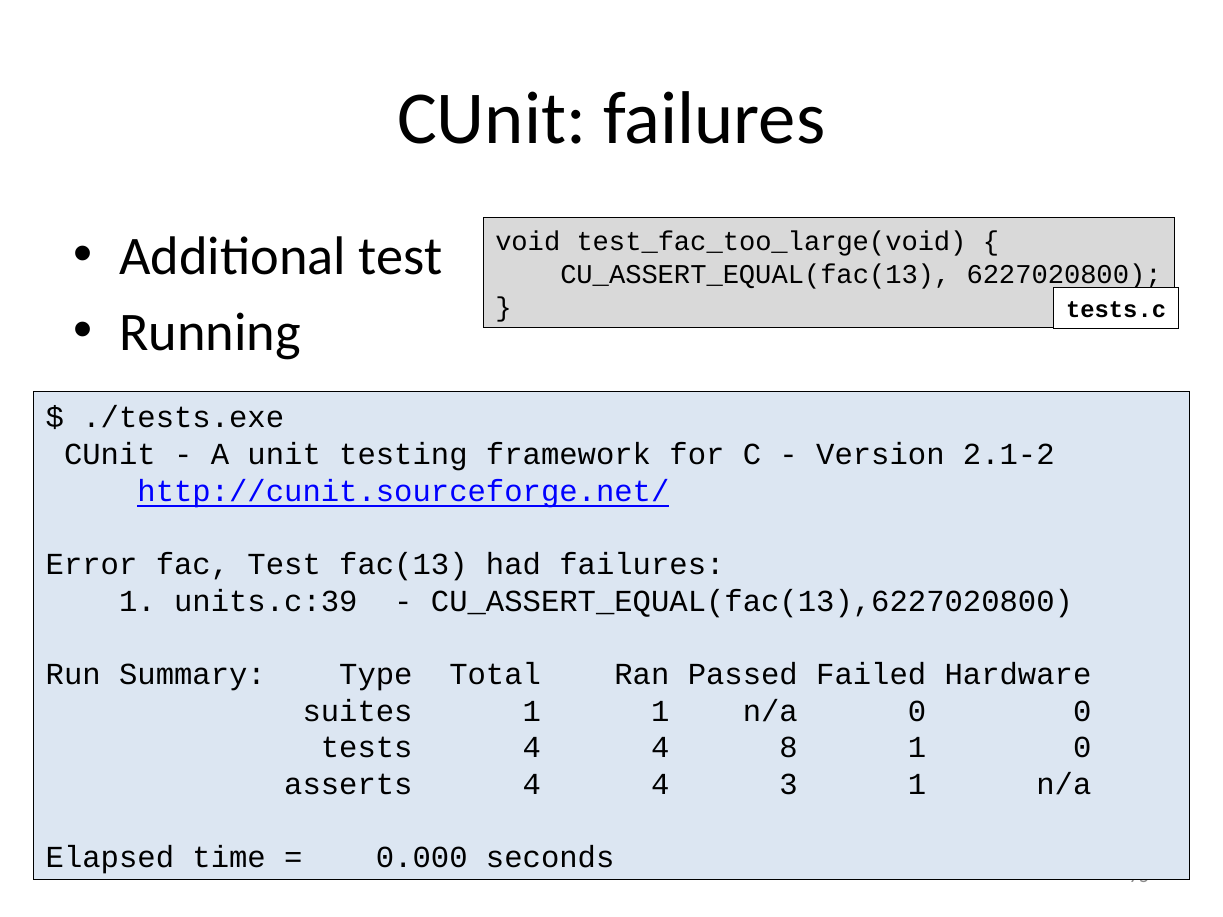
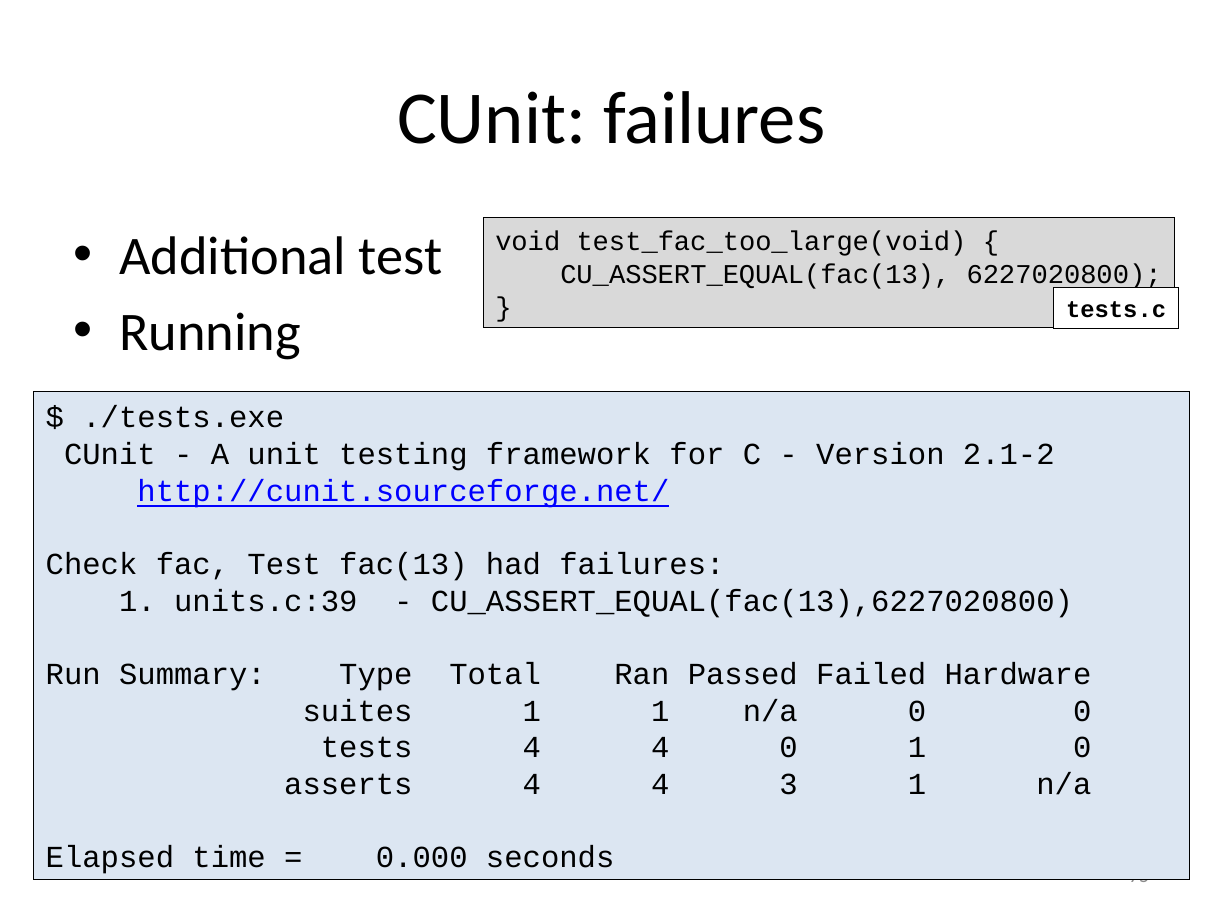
Error: Error -> Check
4 8: 8 -> 0
